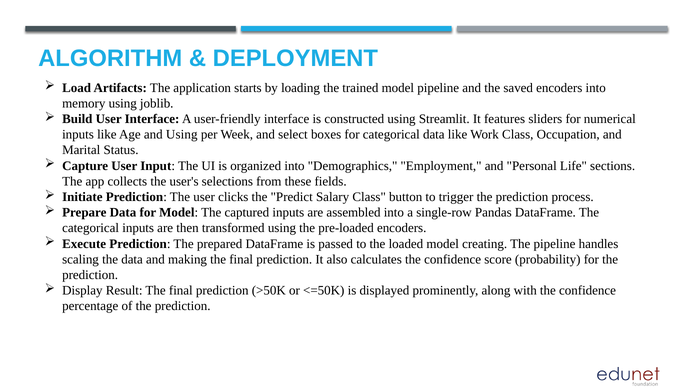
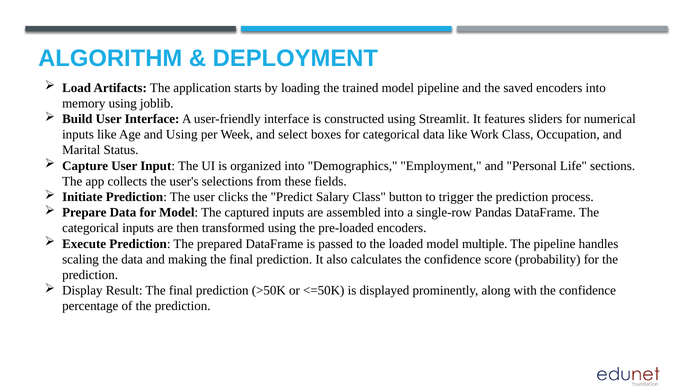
creating: creating -> multiple
